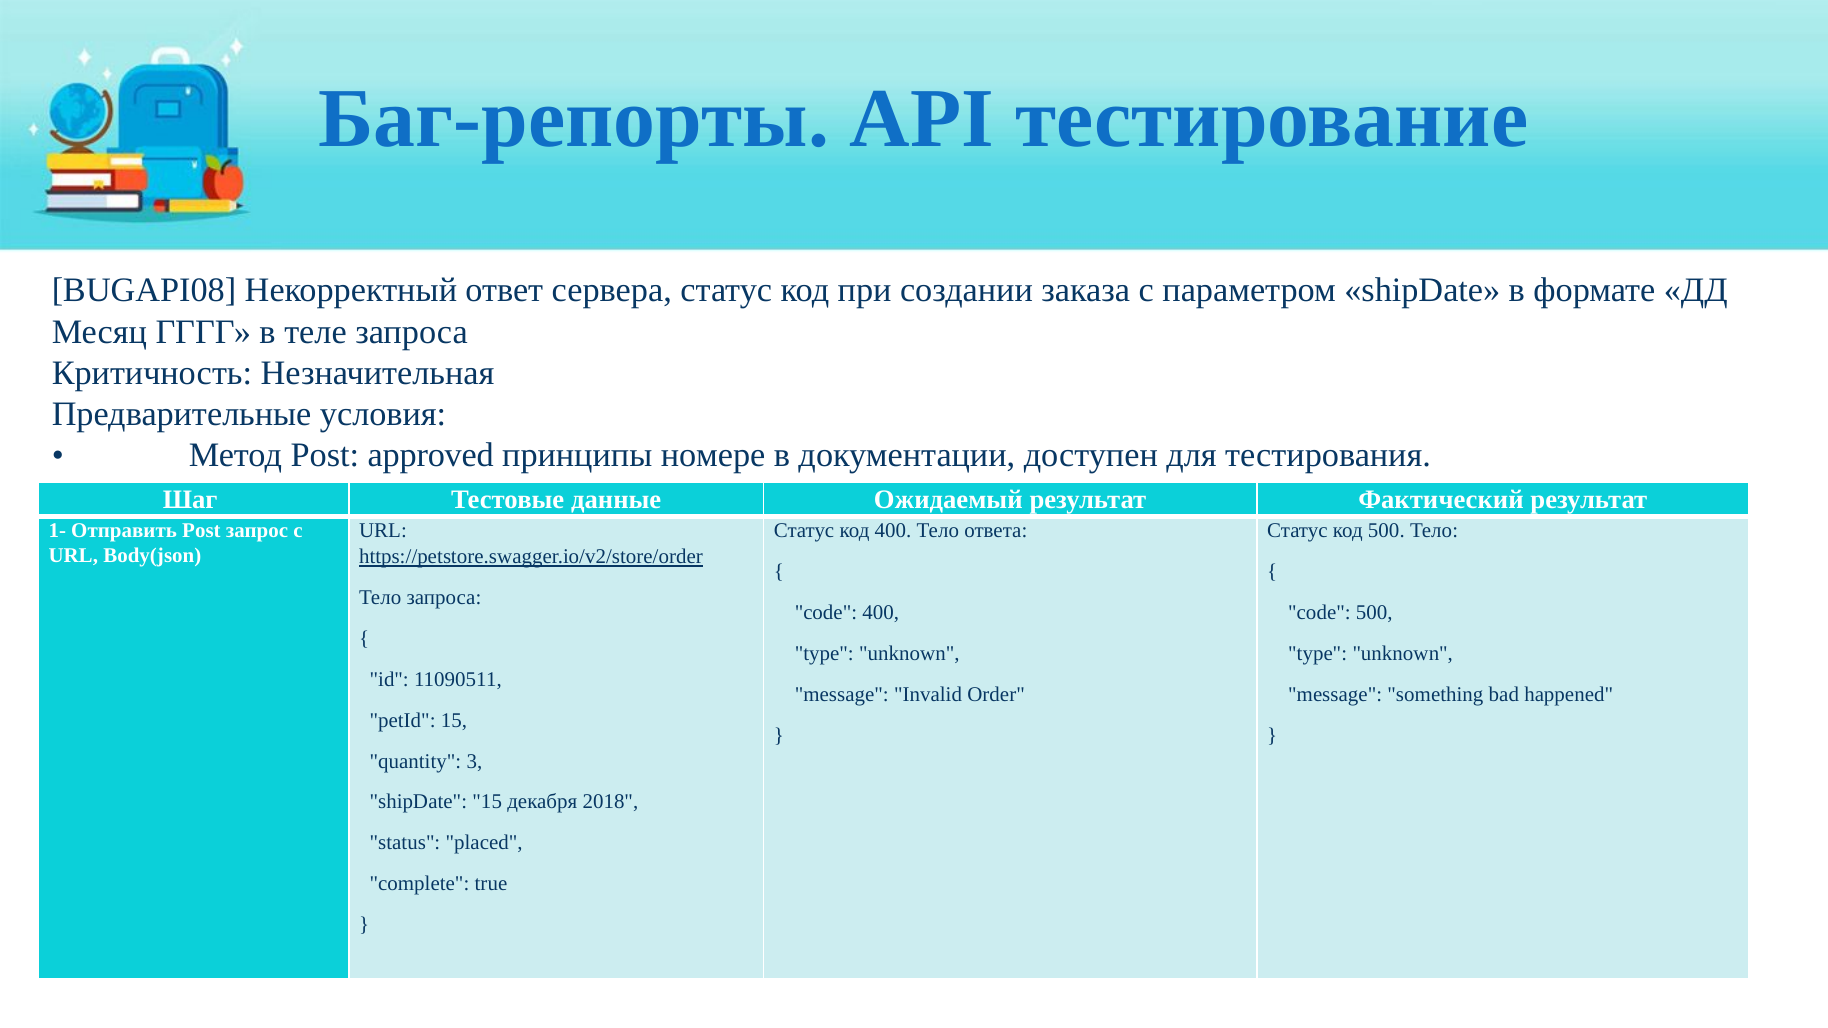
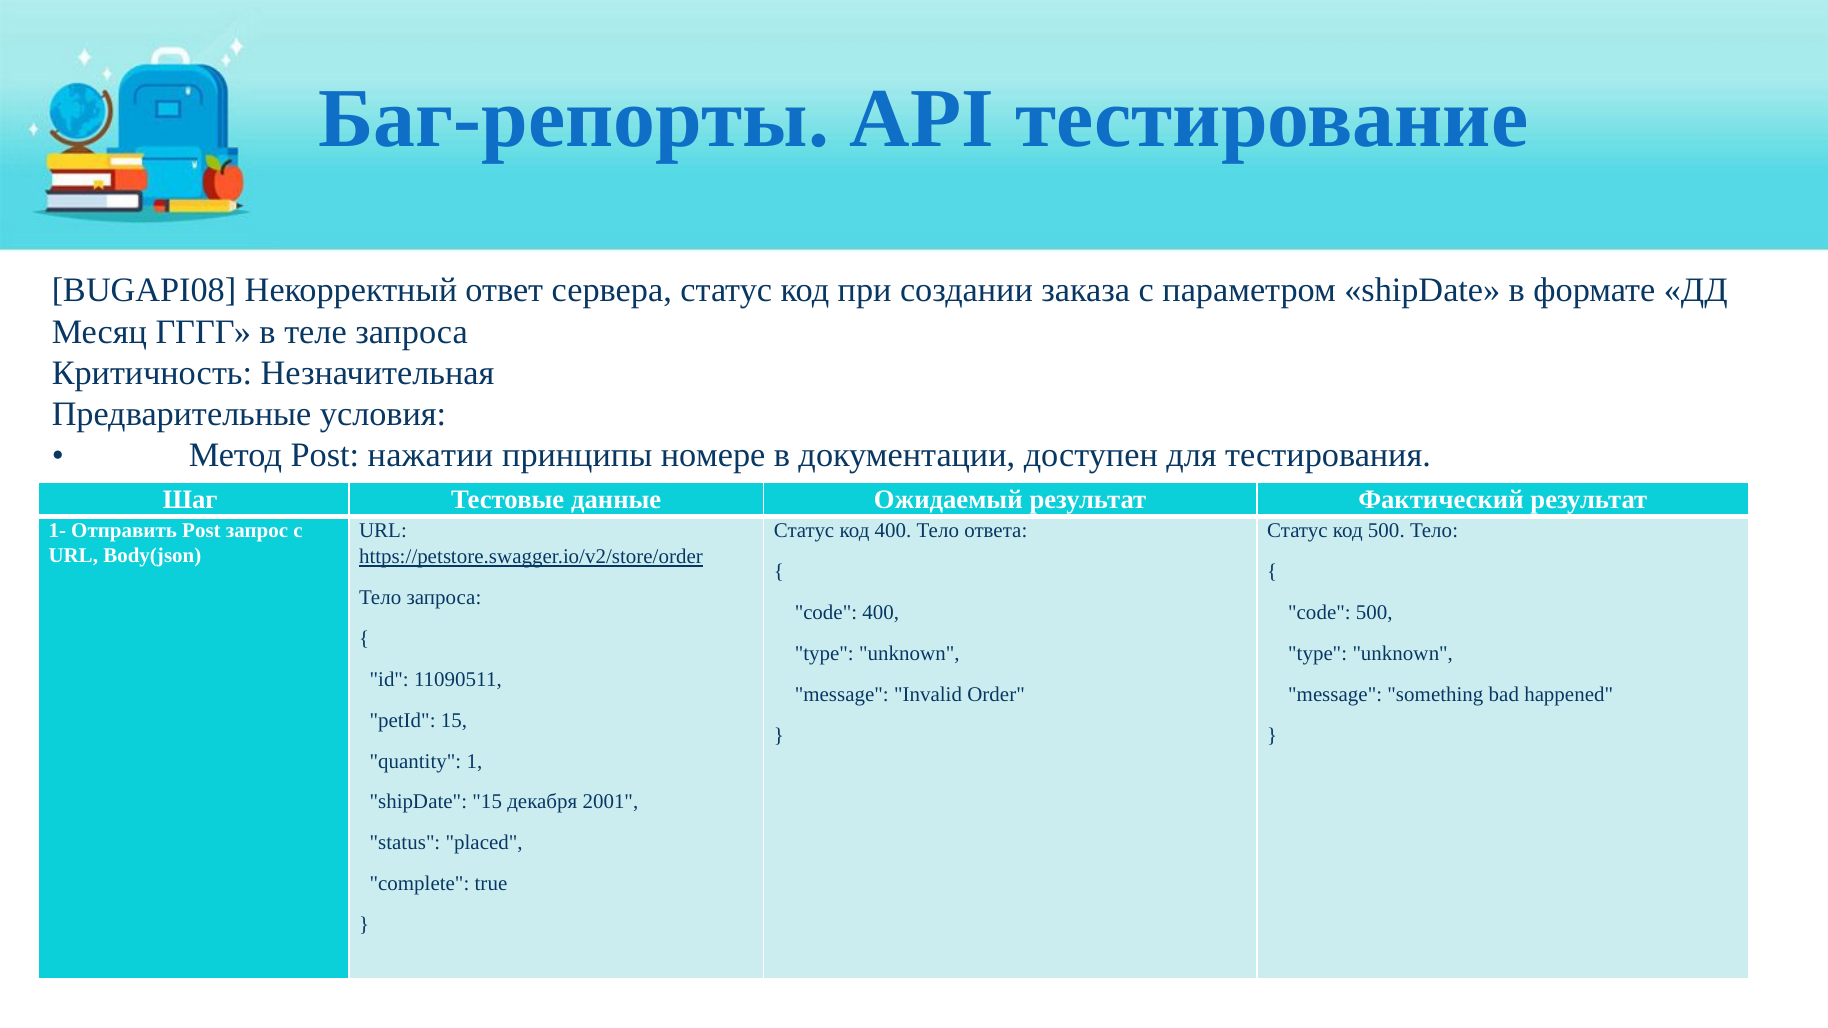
approved: approved -> нажатии
3: 3 -> 1
2018: 2018 -> 2001
